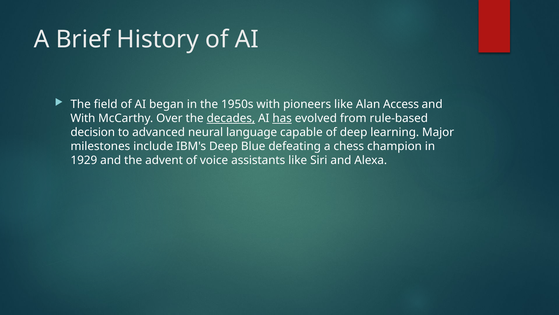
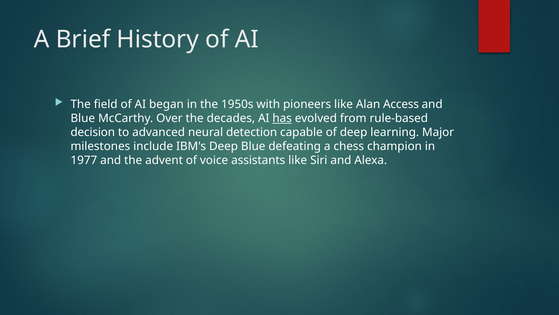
With at (83, 118): With -> Blue
decades underline: present -> none
language: language -> detection
1929: 1929 -> 1977
